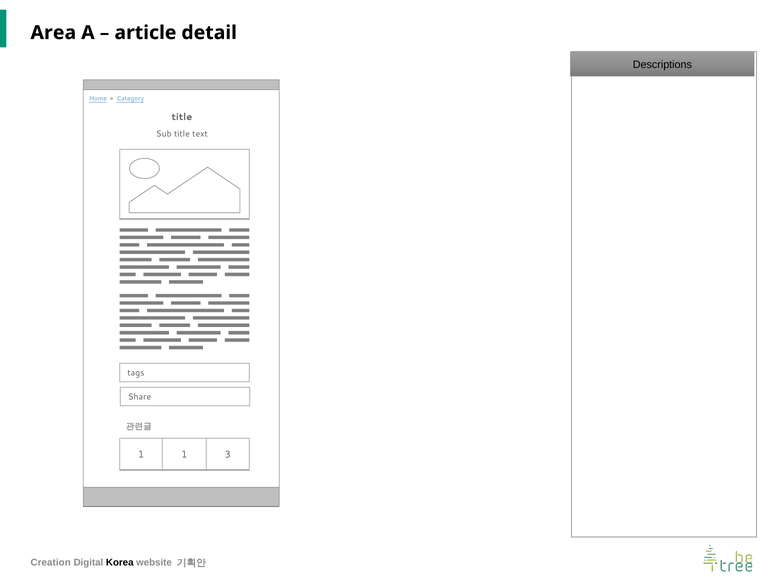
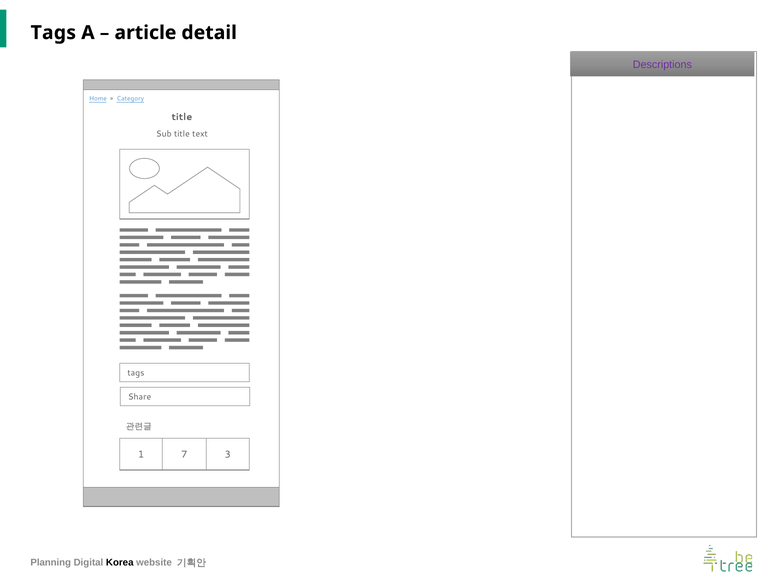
Area at (53, 33): Area -> Tags
Descriptions colour: black -> purple
1 1: 1 -> 7
Creation: Creation -> Planning
